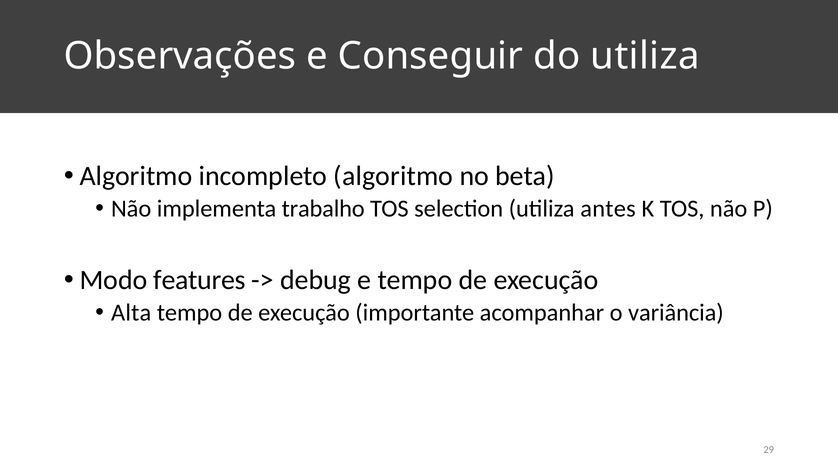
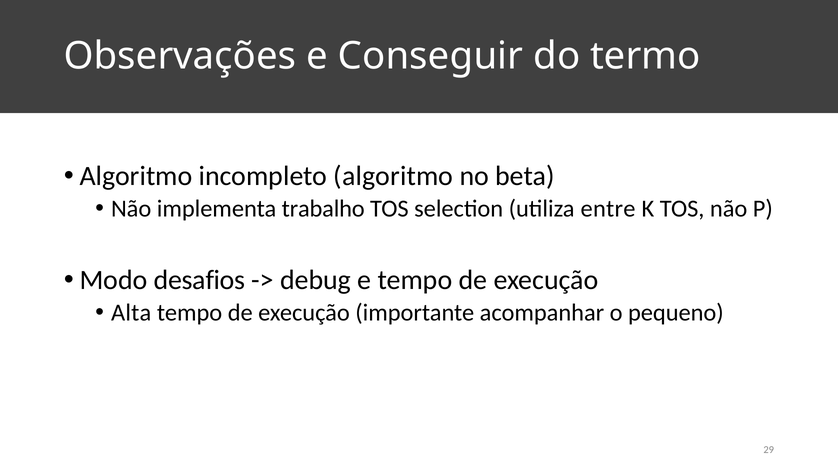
do utiliza: utiliza -> termo
antes: antes -> entre
features: features -> desafios
variância: variância -> pequeno
